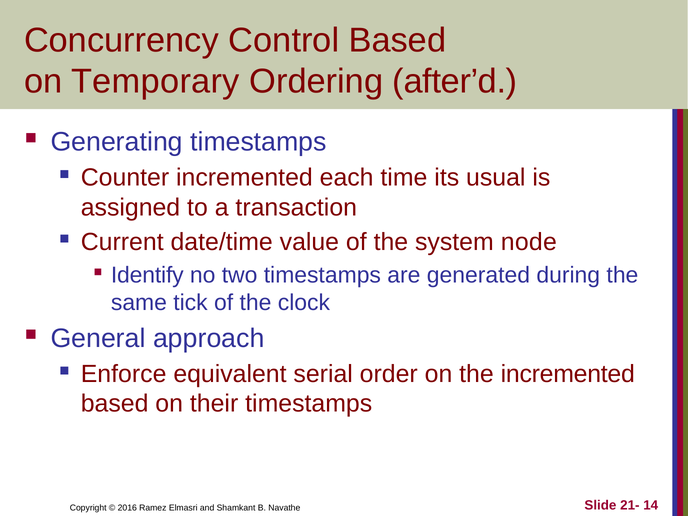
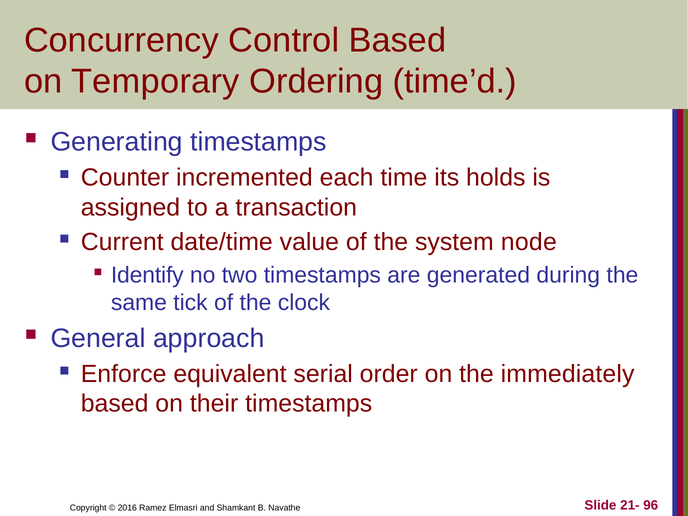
after’d: after’d -> time’d
usual: usual -> holds
the incremented: incremented -> immediately
14: 14 -> 96
